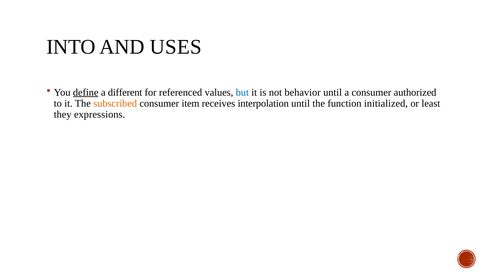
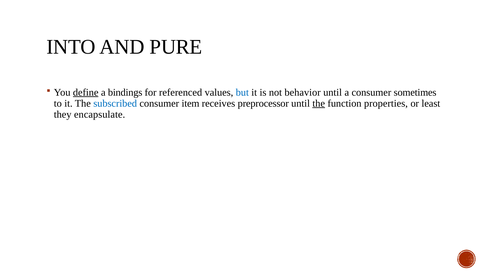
USES: USES -> PURE
different: different -> bindings
authorized: authorized -> sometimes
subscribed colour: orange -> blue
interpolation: interpolation -> preprocessor
the at (319, 103) underline: none -> present
initialized: initialized -> properties
expressions: expressions -> encapsulate
